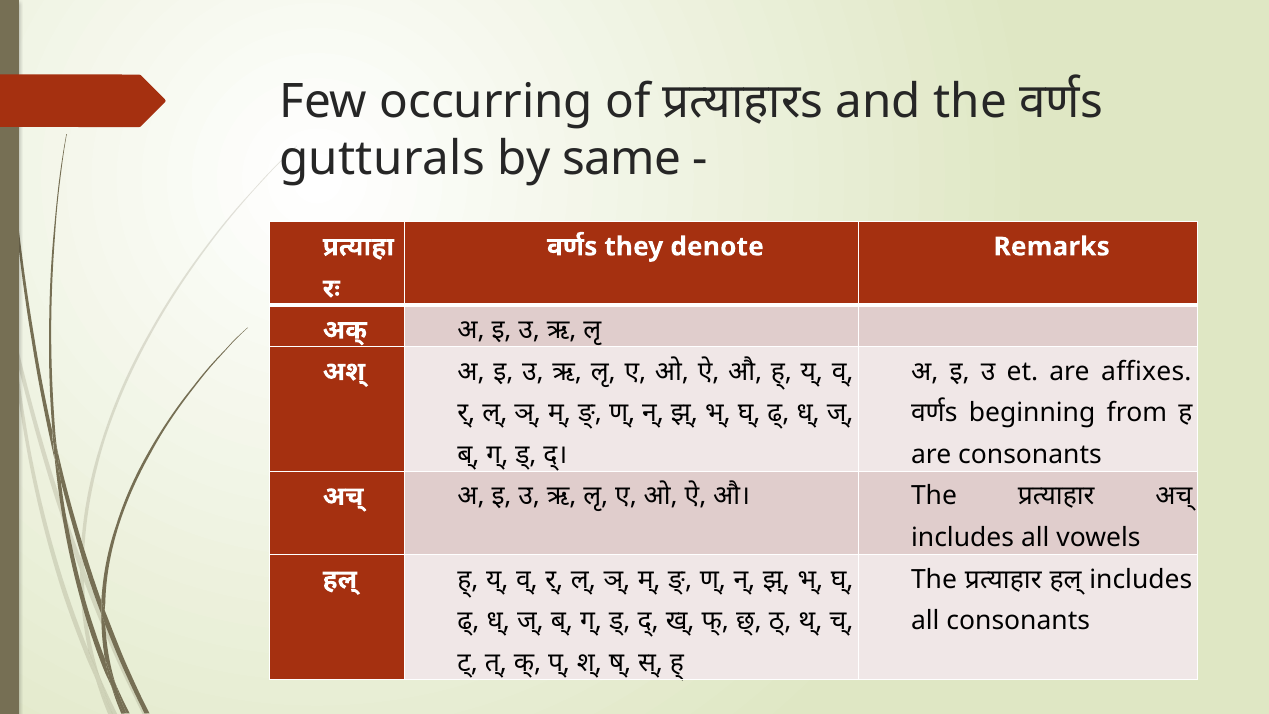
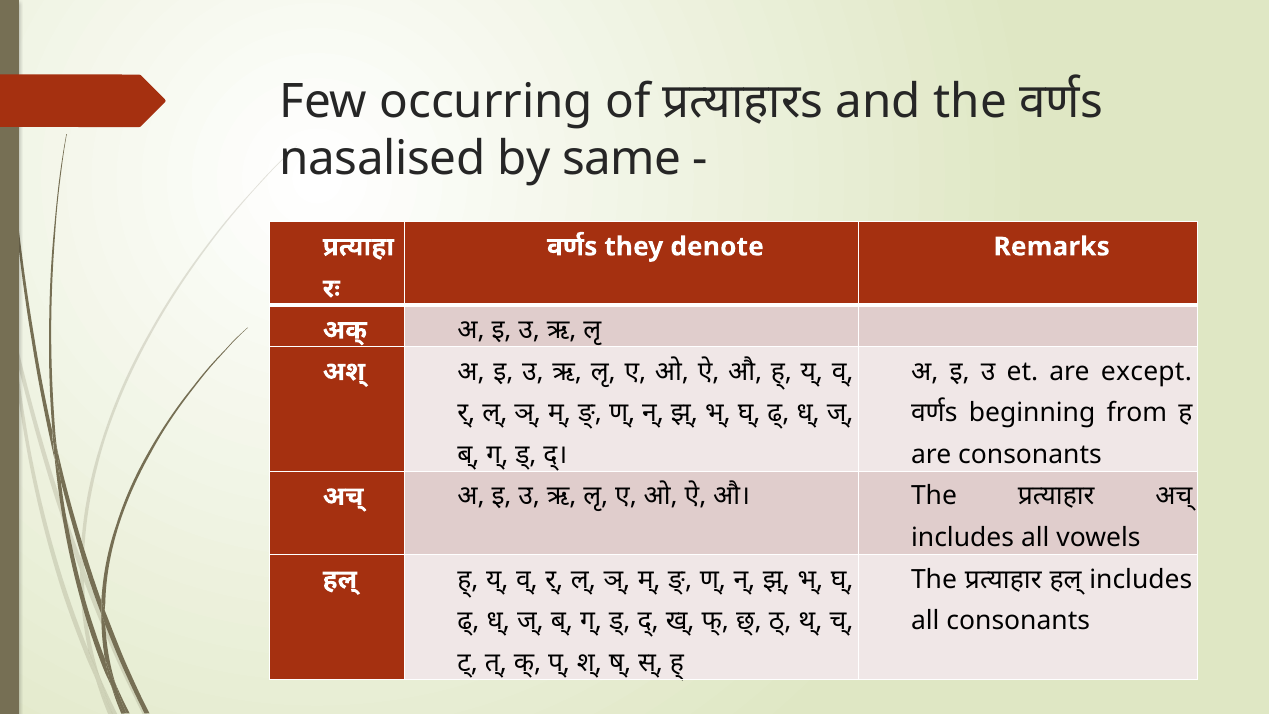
gutturals: gutturals -> nasalised
affixes: affixes -> except
